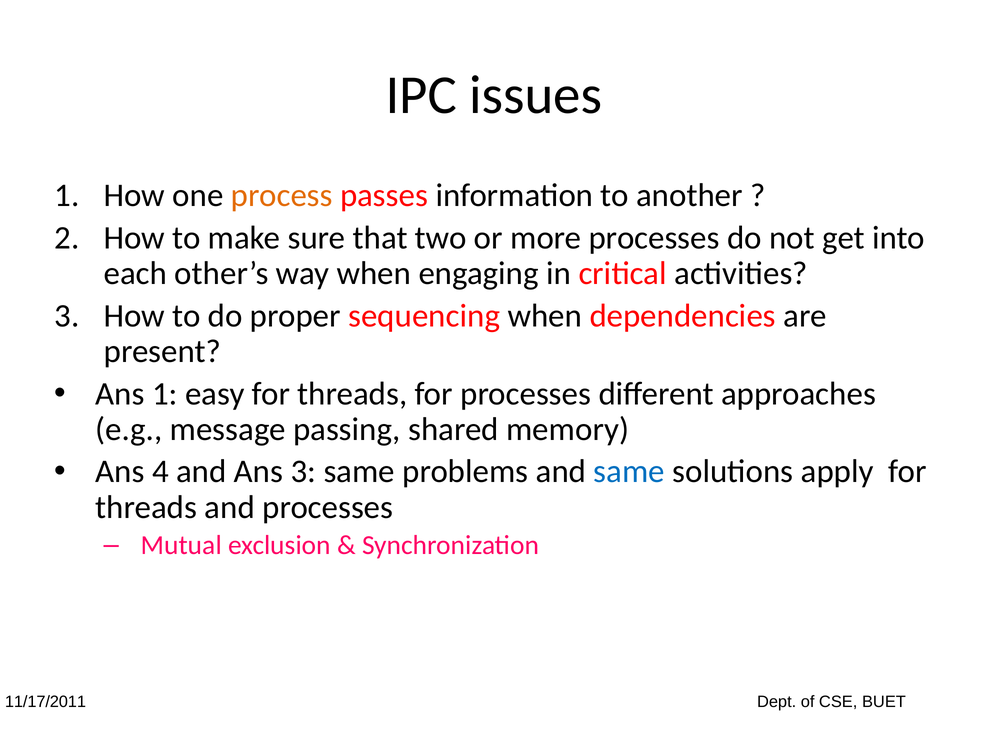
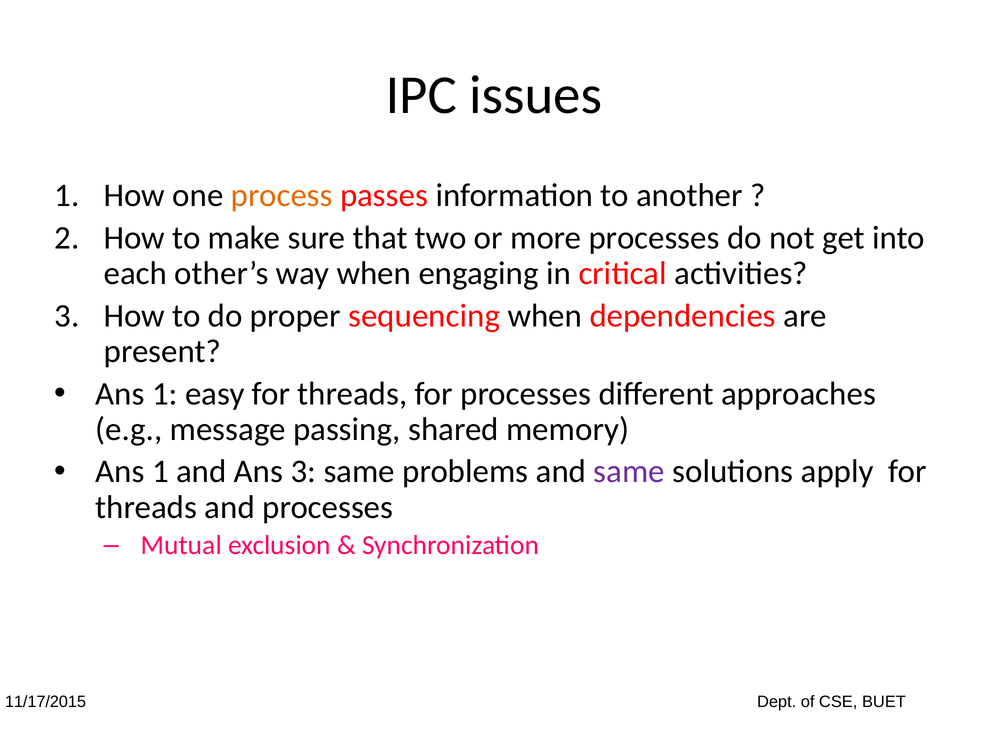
4 at (160, 472): 4 -> 1
same at (629, 472) colour: blue -> purple
11/17/2011: 11/17/2011 -> 11/17/2015
